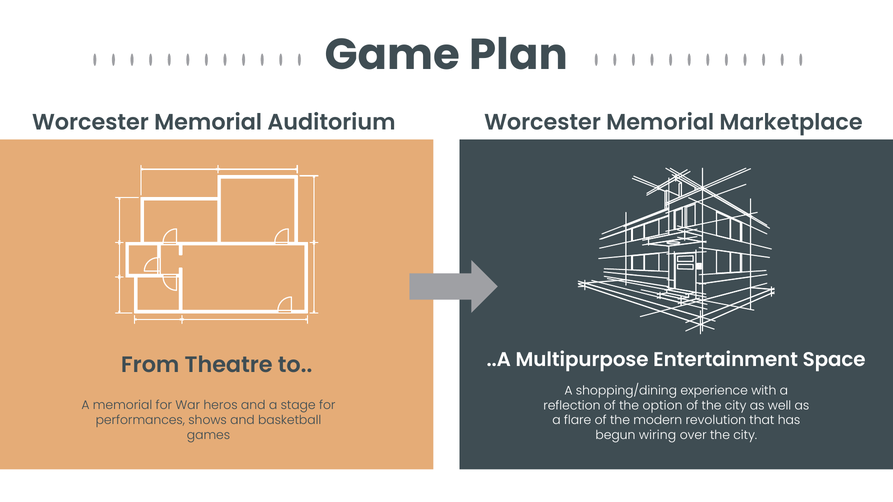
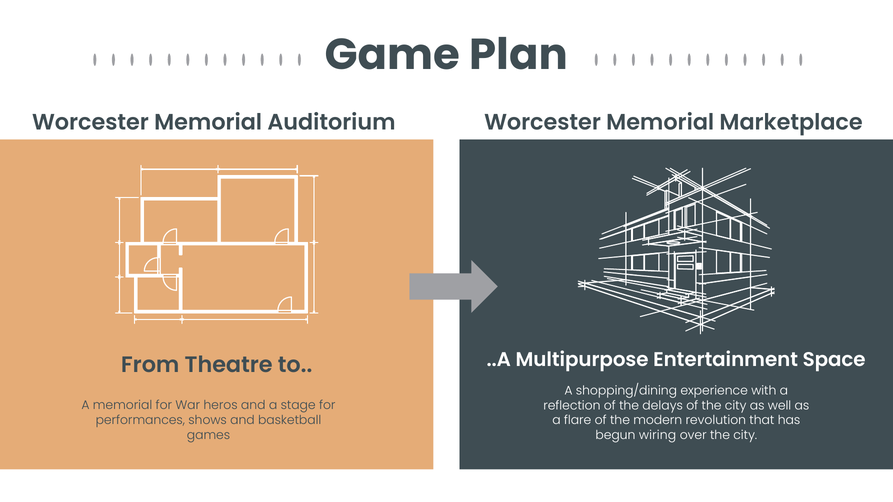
option: option -> delays
